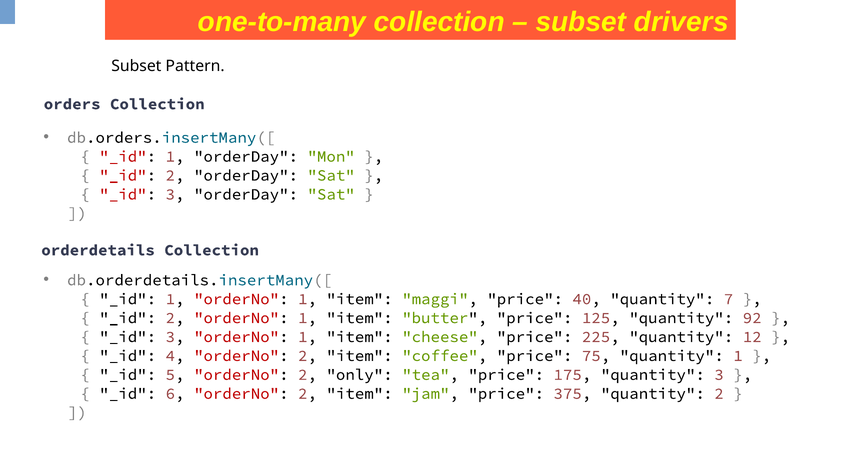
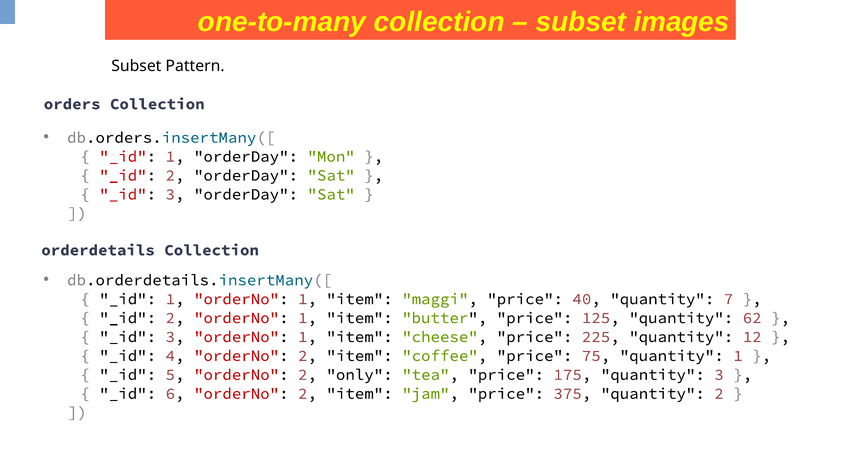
drivers: drivers -> images
92: 92 -> 62
